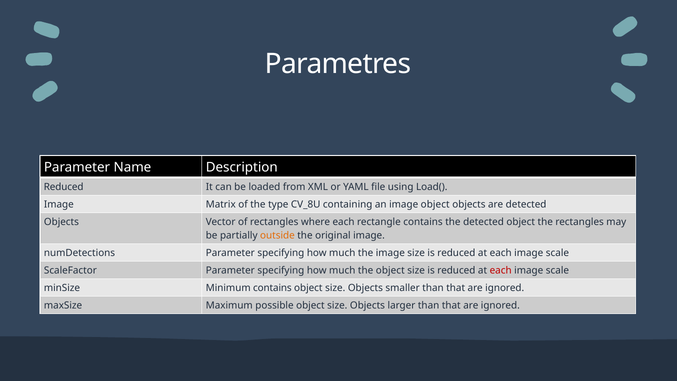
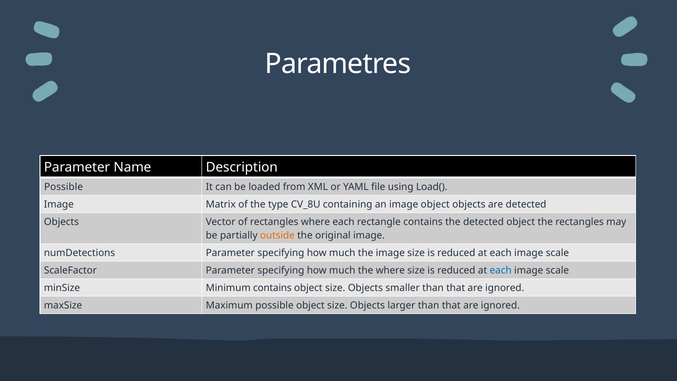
Reduced at (64, 187): Reduced -> Possible
the object: object -> where
each at (501, 270) colour: red -> blue
